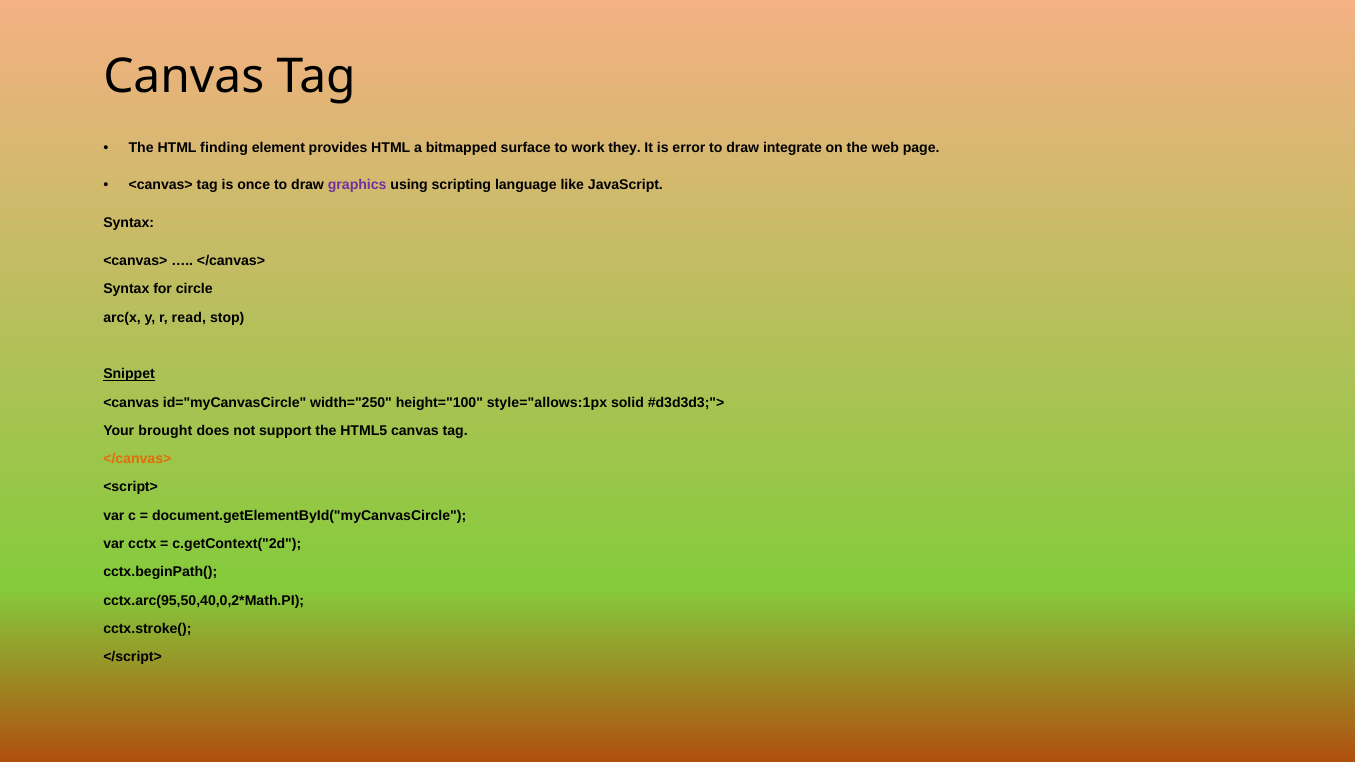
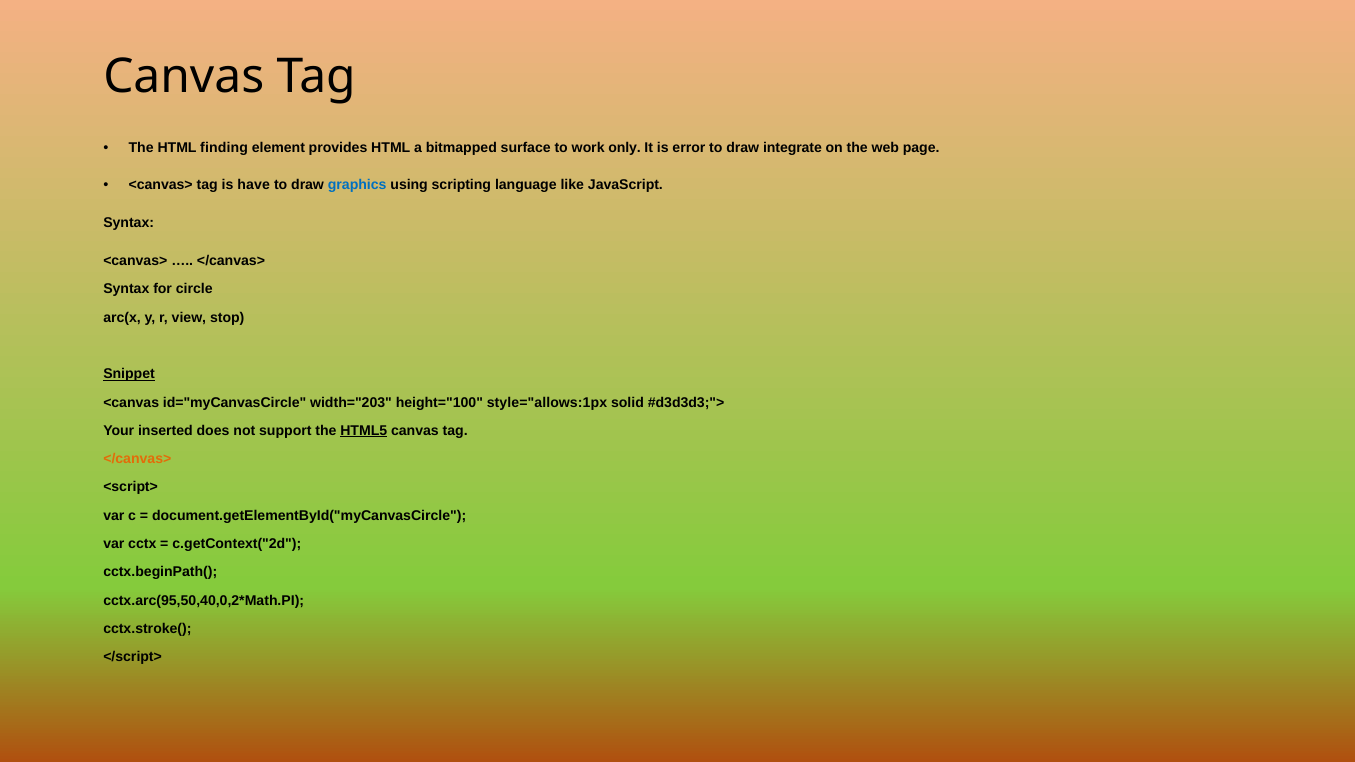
they: they -> only
once: once -> have
graphics colour: purple -> blue
read: read -> view
width="250: width="250 -> width="203
brought: brought -> inserted
HTML5 underline: none -> present
